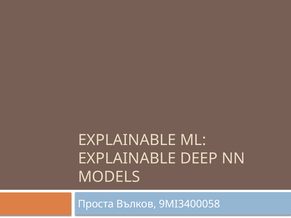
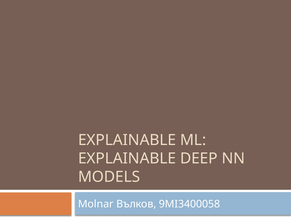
Проста: Проста -> Molnar
